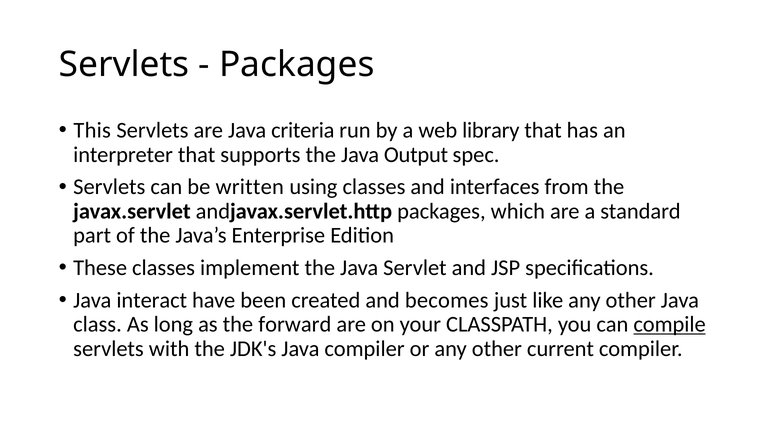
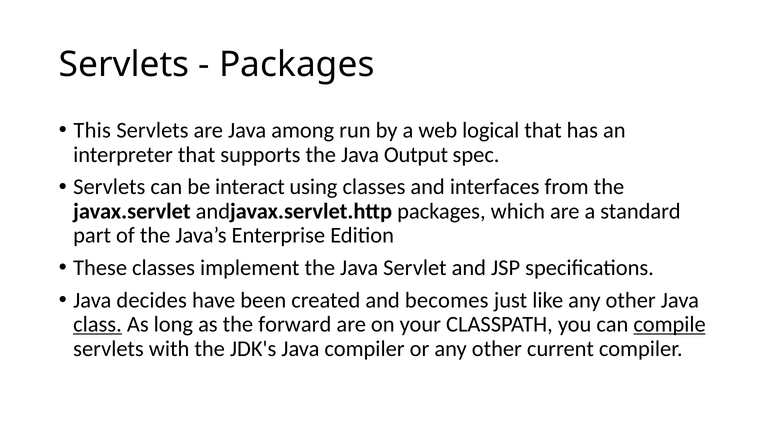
criteria: criteria -> among
library: library -> logical
written: written -> interact
interact: interact -> decides
class underline: none -> present
